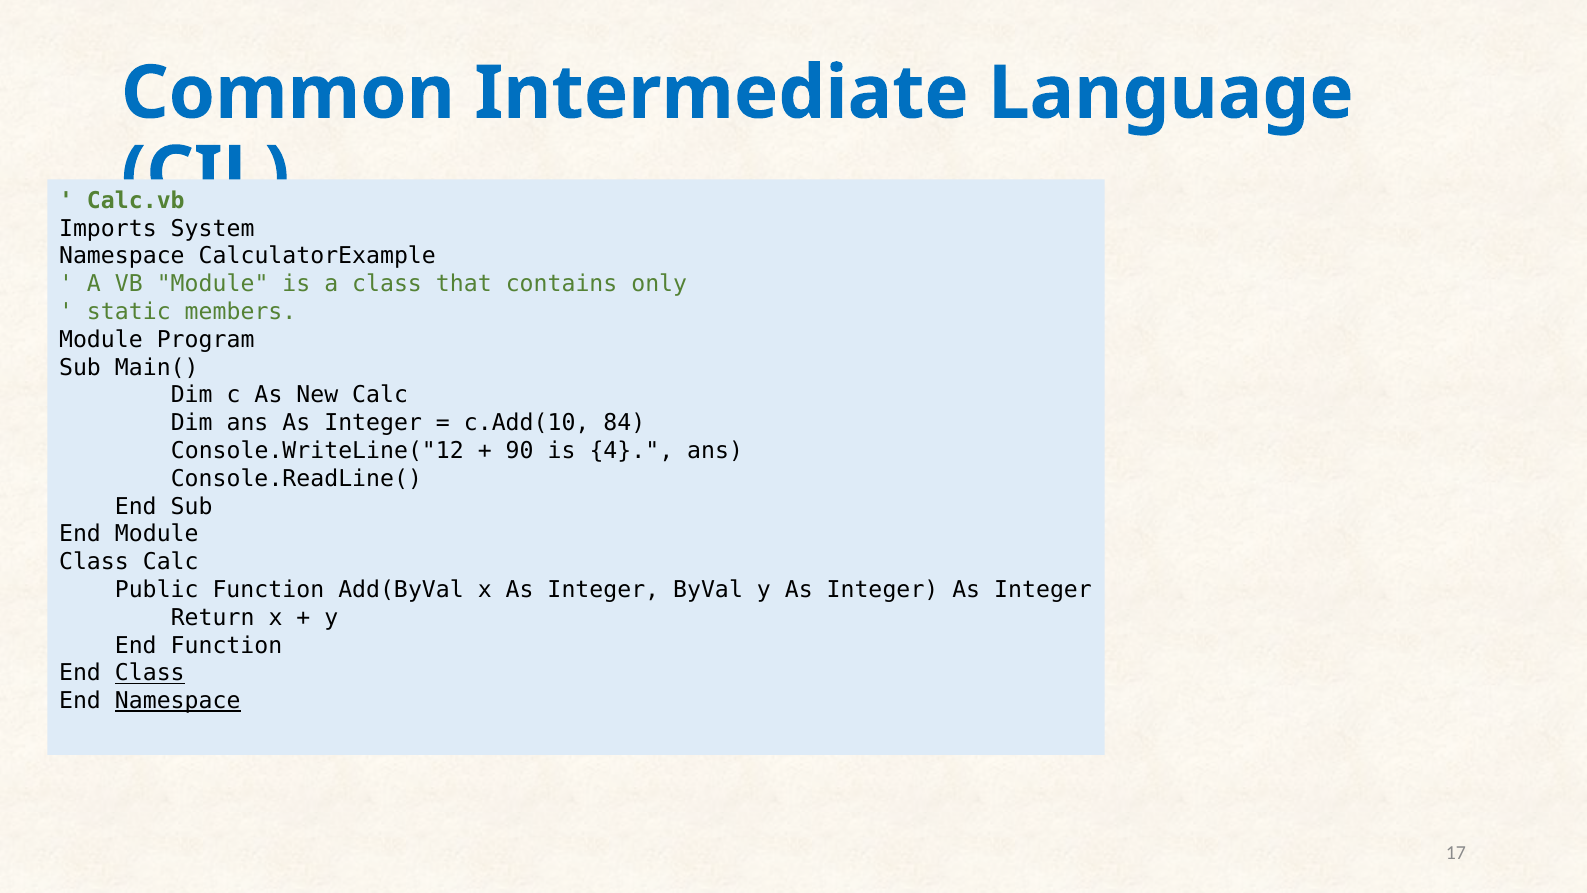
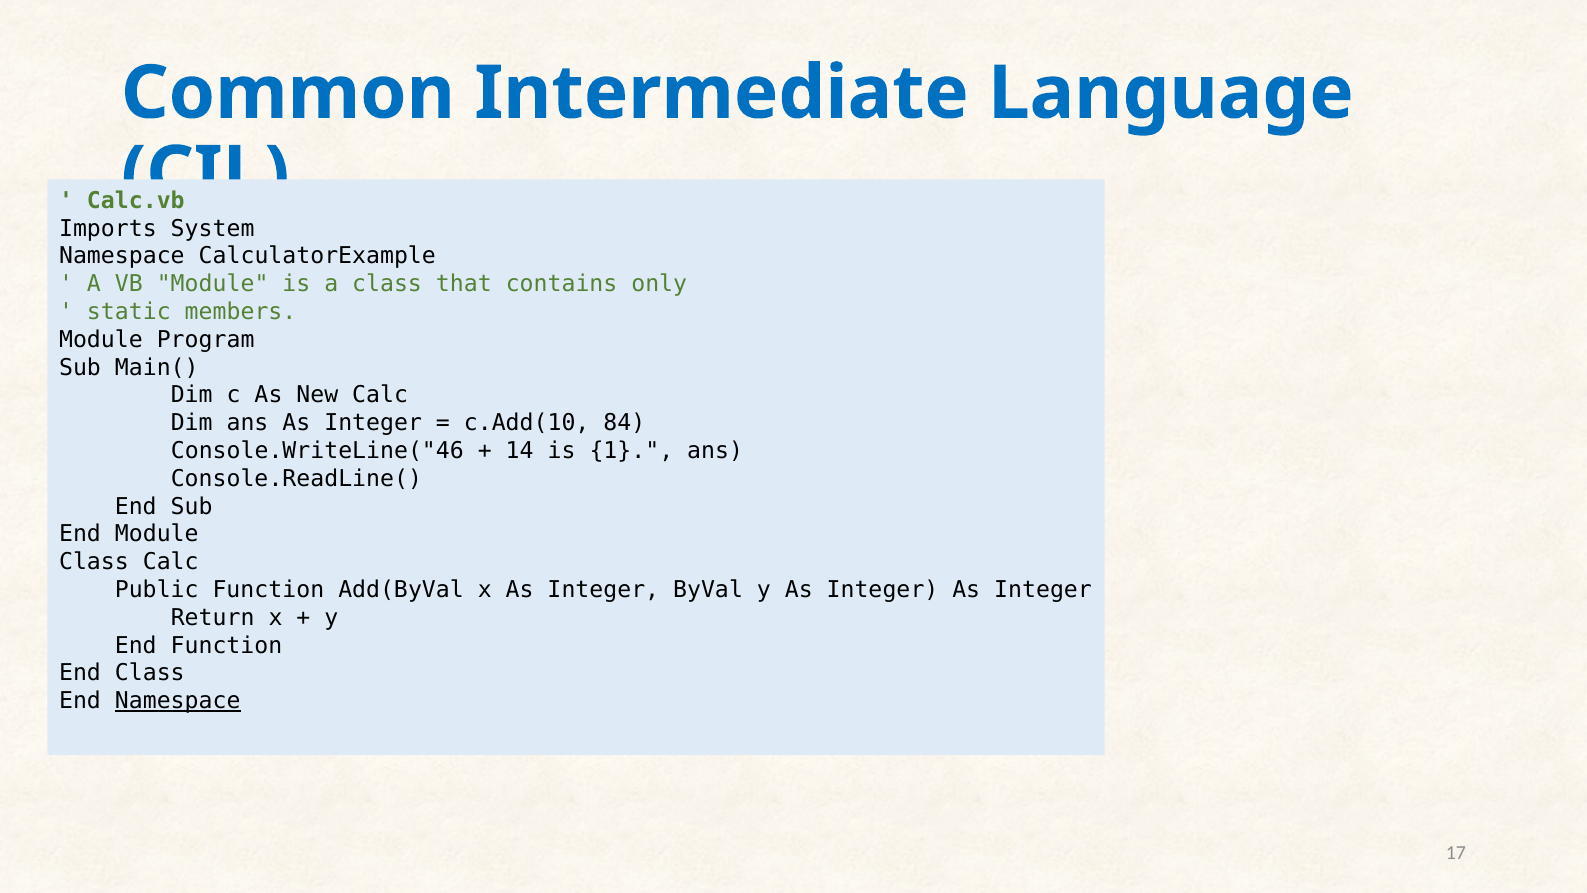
Console.WriteLine("12: Console.WriteLine("12 -> Console.WriteLine("46
90: 90 -> 14
4: 4 -> 1
Class at (150, 673) underline: present -> none
